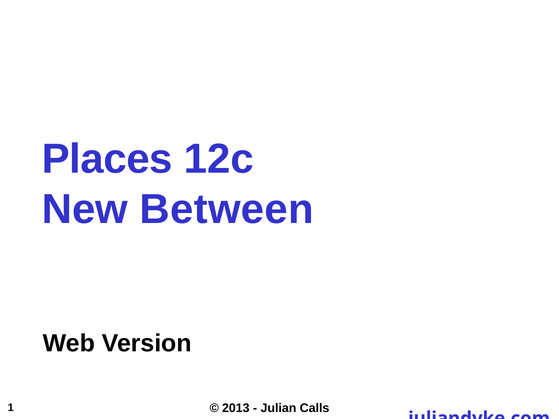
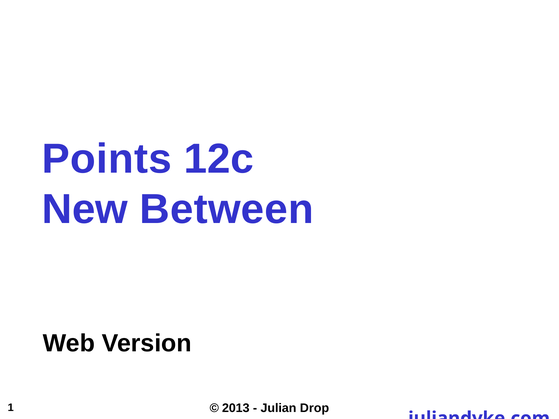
Places: Places -> Points
Calls: Calls -> Drop
